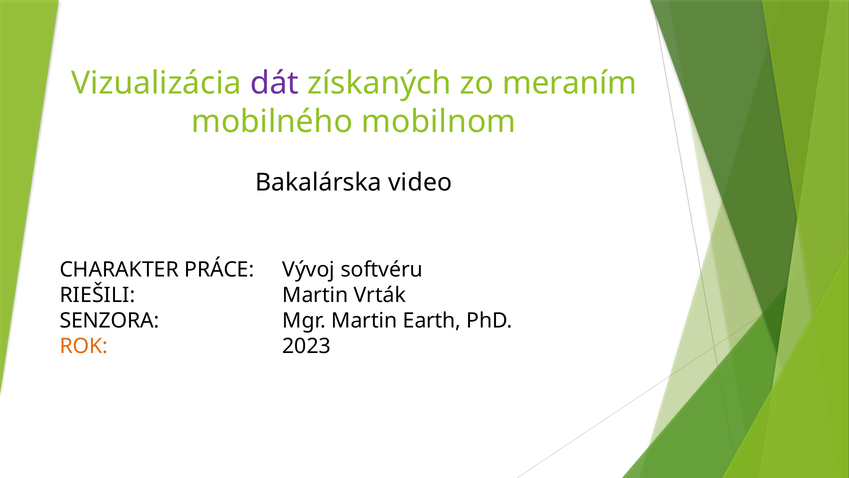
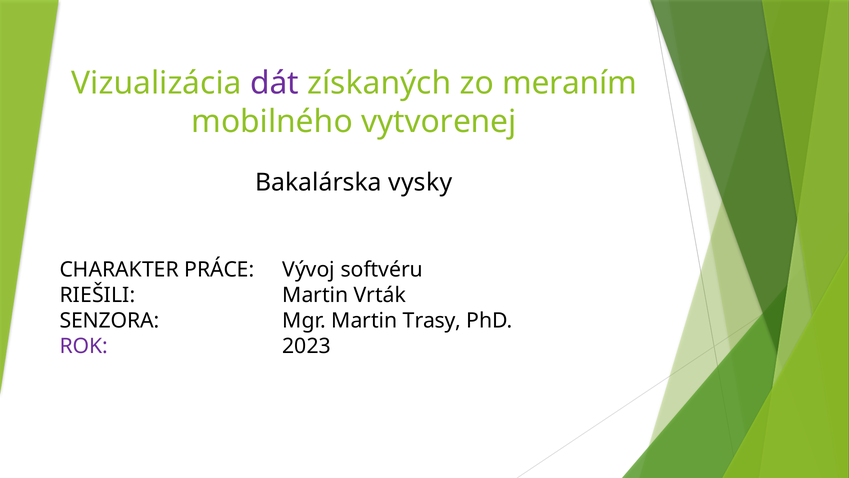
mobilnom: mobilnom -> vytvorenej
video: video -> vysky
Earth: Earth -> Trasy
ROK colour: orange -> purple
